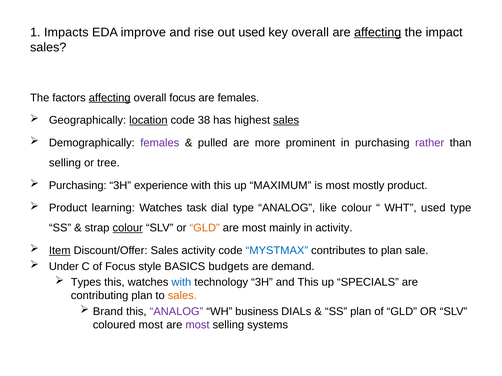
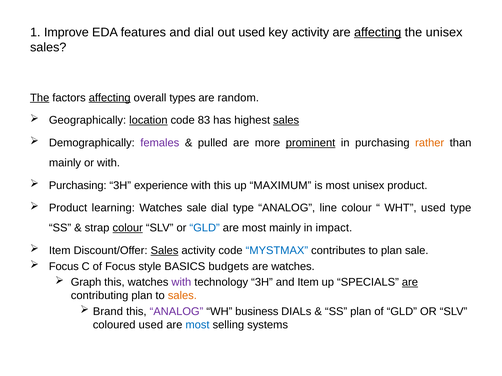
Impacts: Impacts -> Improve
improve: improve -> features
and rise: rise -> dial
key overall: overall -> activity
the impact: impact -> unisex
The at (40, 98) underline: none -> present
overall focus: focus -> types
are females: females -> random
38: 38 -> 83
prominent underline: none -> present
rather colour: purple -> orange
selling at (65, 163): selling -> mainly
or tree: tree -> with
most mostly: mostly -> unisex
Watches task: task -> sale
like: like -> line
GLD at (205, 228) colour: orange -> blue
in activity: activity -> impact
Item at (60, 251) underline: present -> none
Sales at (165, 251) underline: none -> present
Under at (64, 267): Under -> Focus
are demand: demand -> watches
Types: Types -> Graph
with at (181, 283) colour: blue -> purple
and This: This -> Item
are at (410, 283) underline: none -> present
coloured most: most -> used
most at (197, 325) colour: purple -> blue
